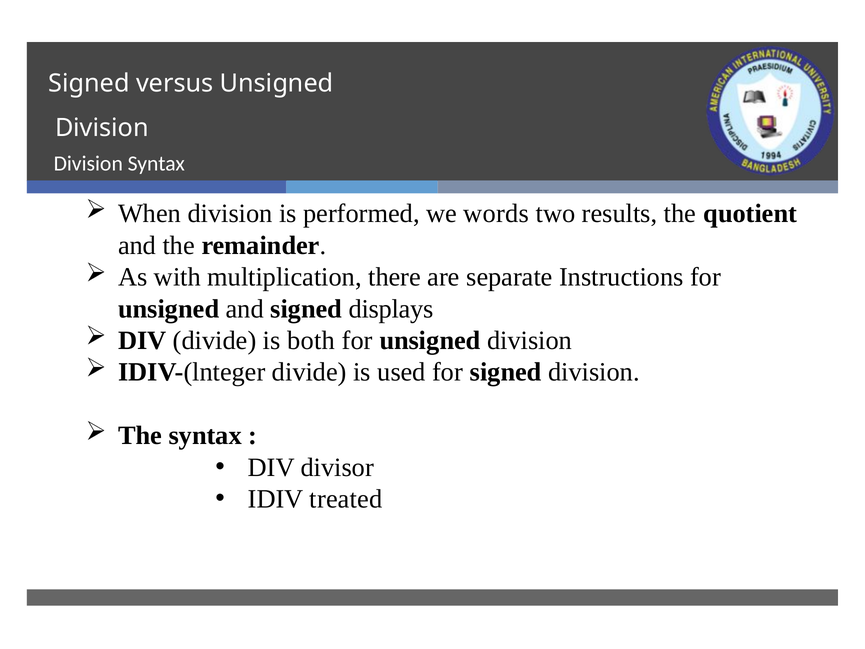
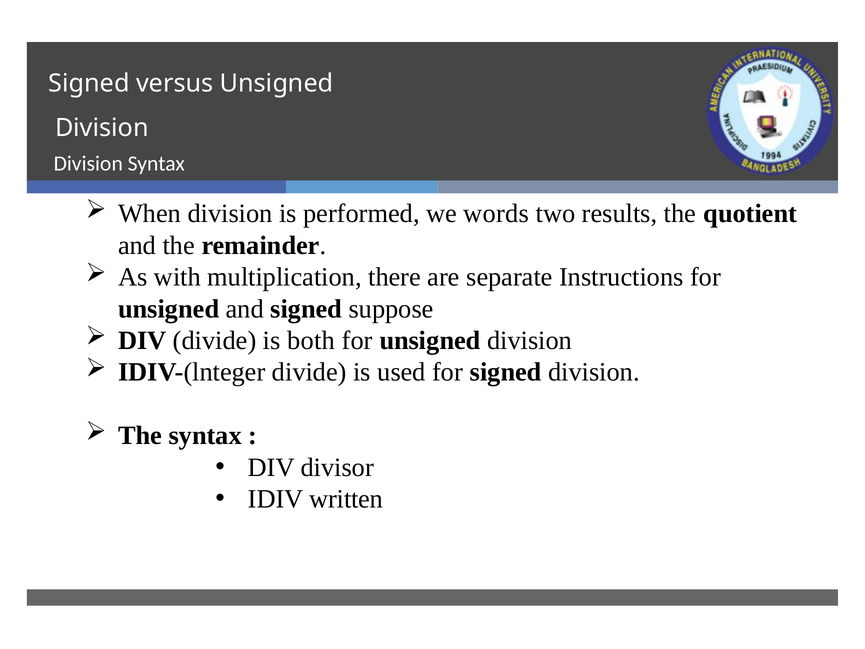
displays: displays -> suppose
treated: treated -> written
